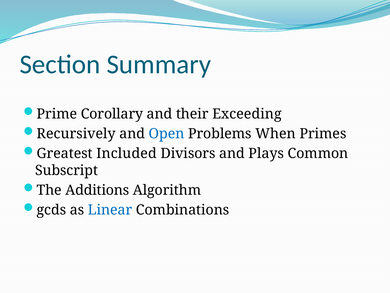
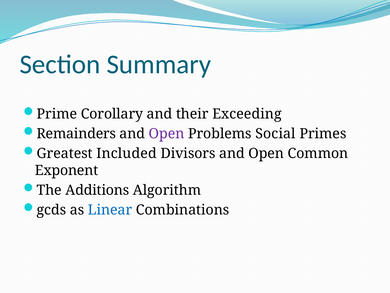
Recursively: Recursively -> Remainders
Open at (167, 133) colour: blue -> purple
When: When -> Social
Divisors and Plays: Plays -> Open
Subscript: Subscript -> Exponent
